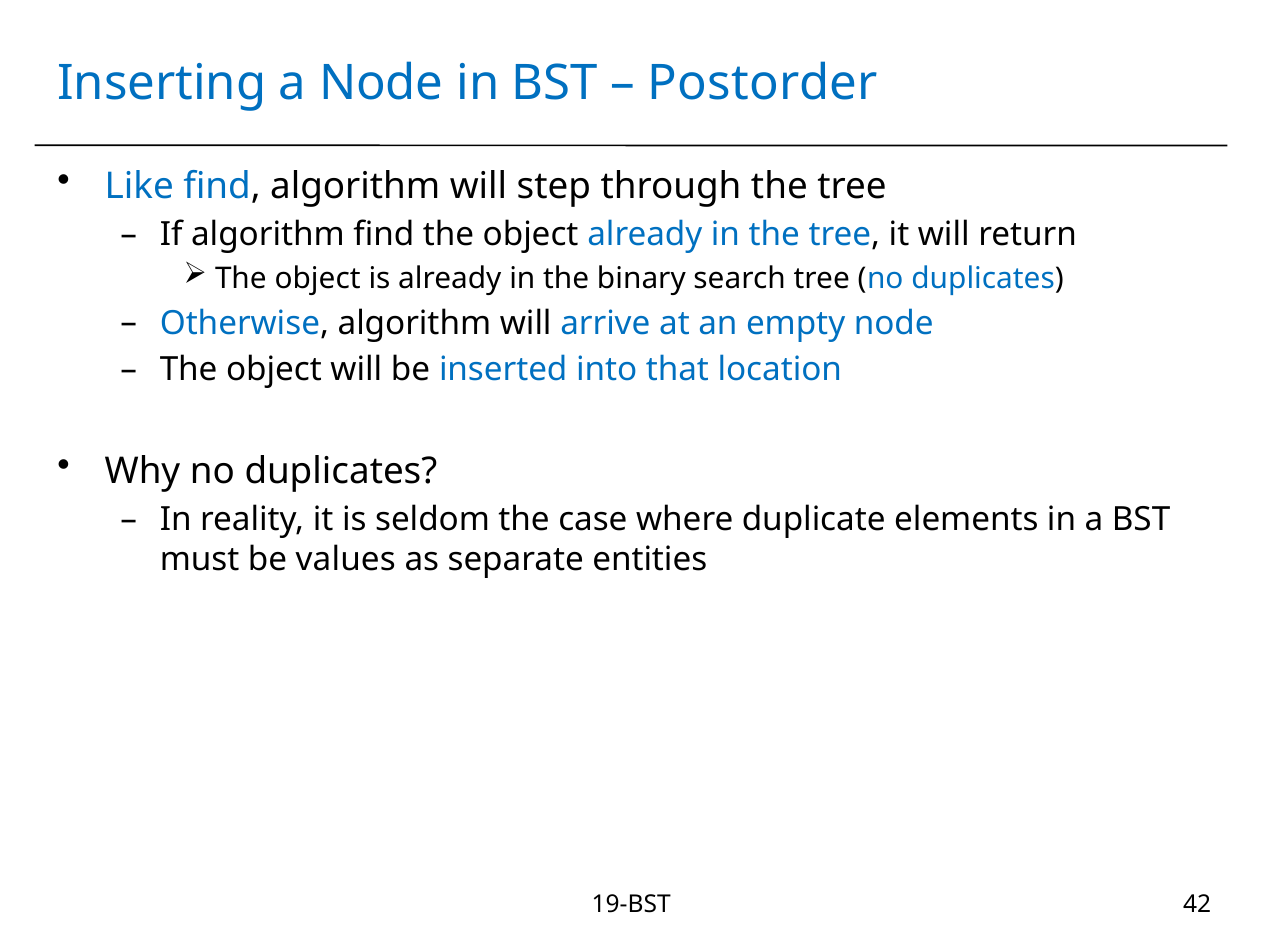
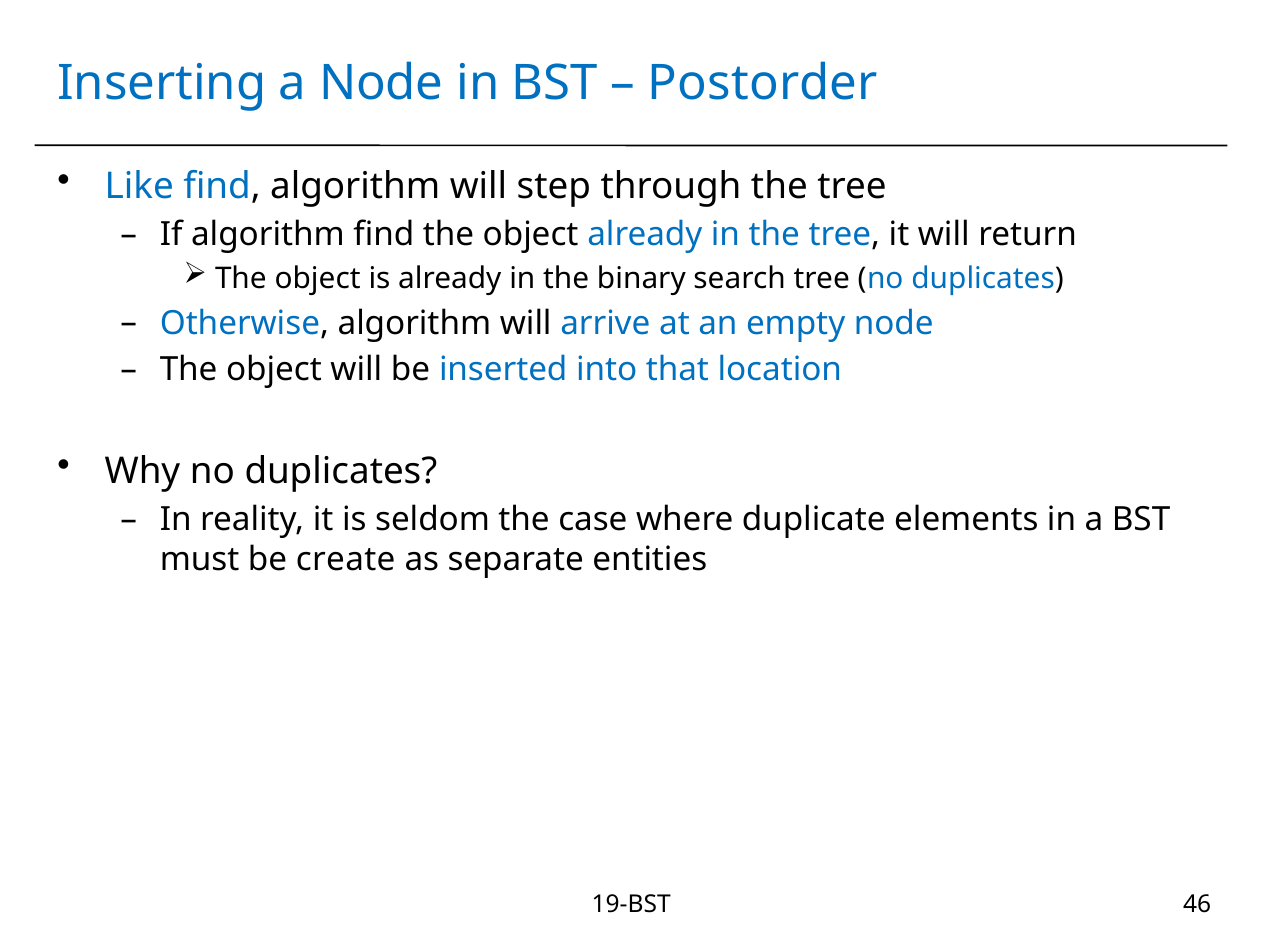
values: values -> create
42: 42 -> 46
